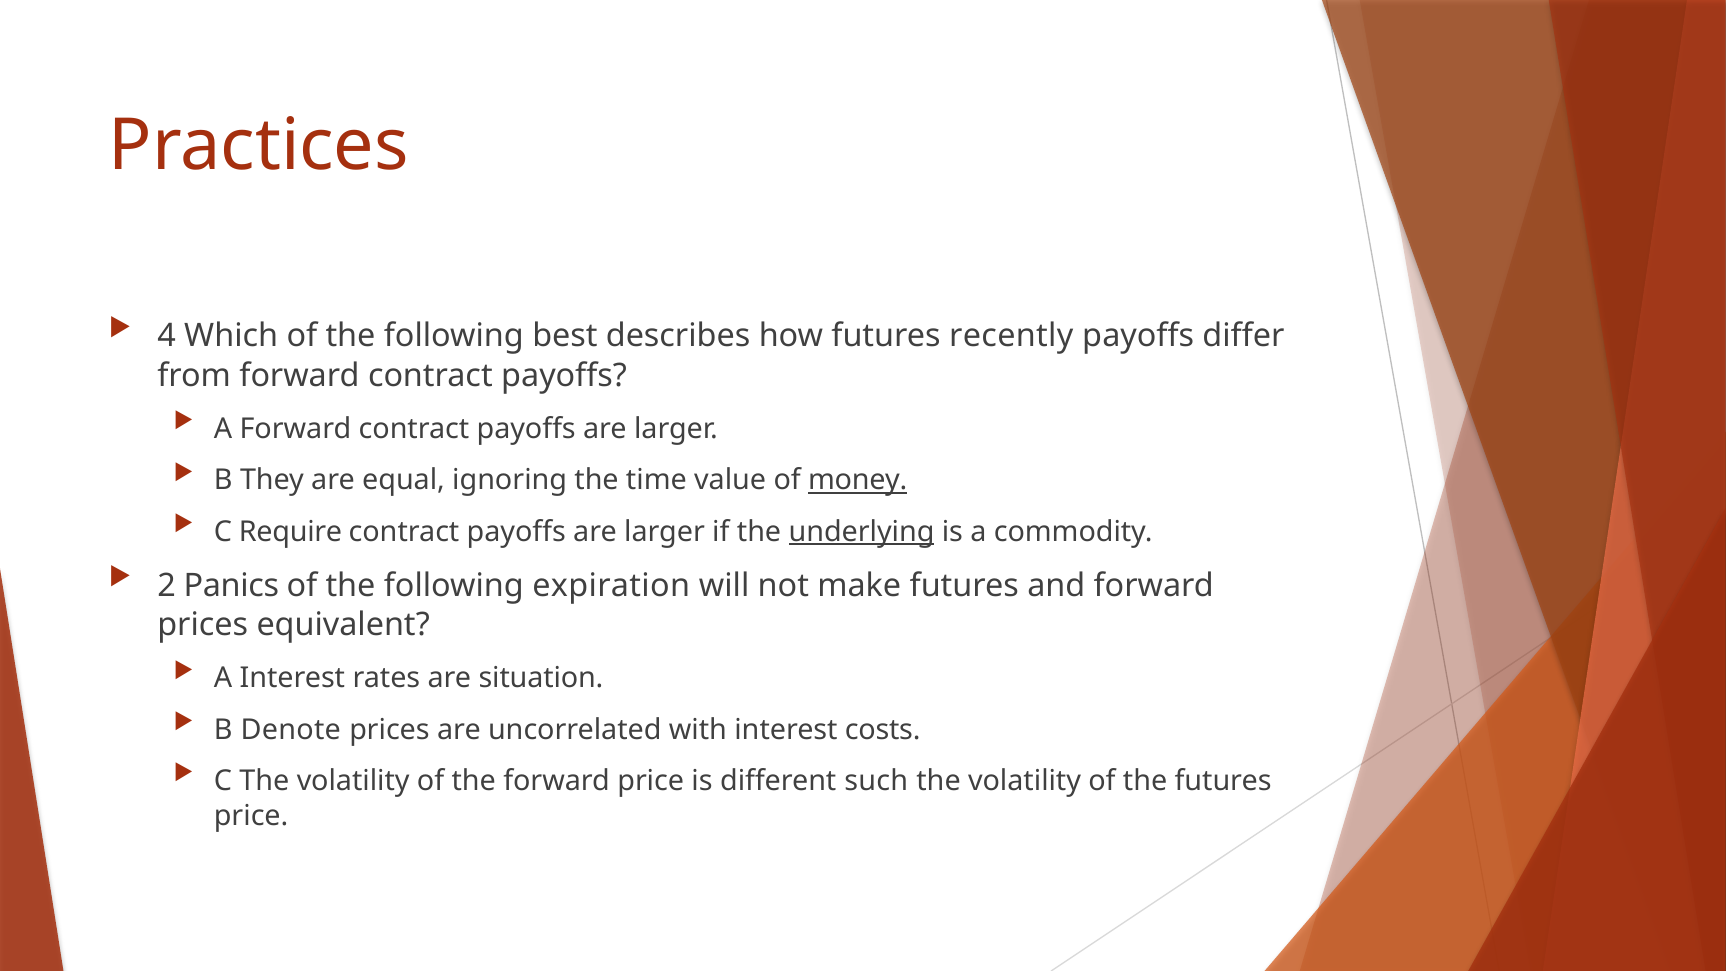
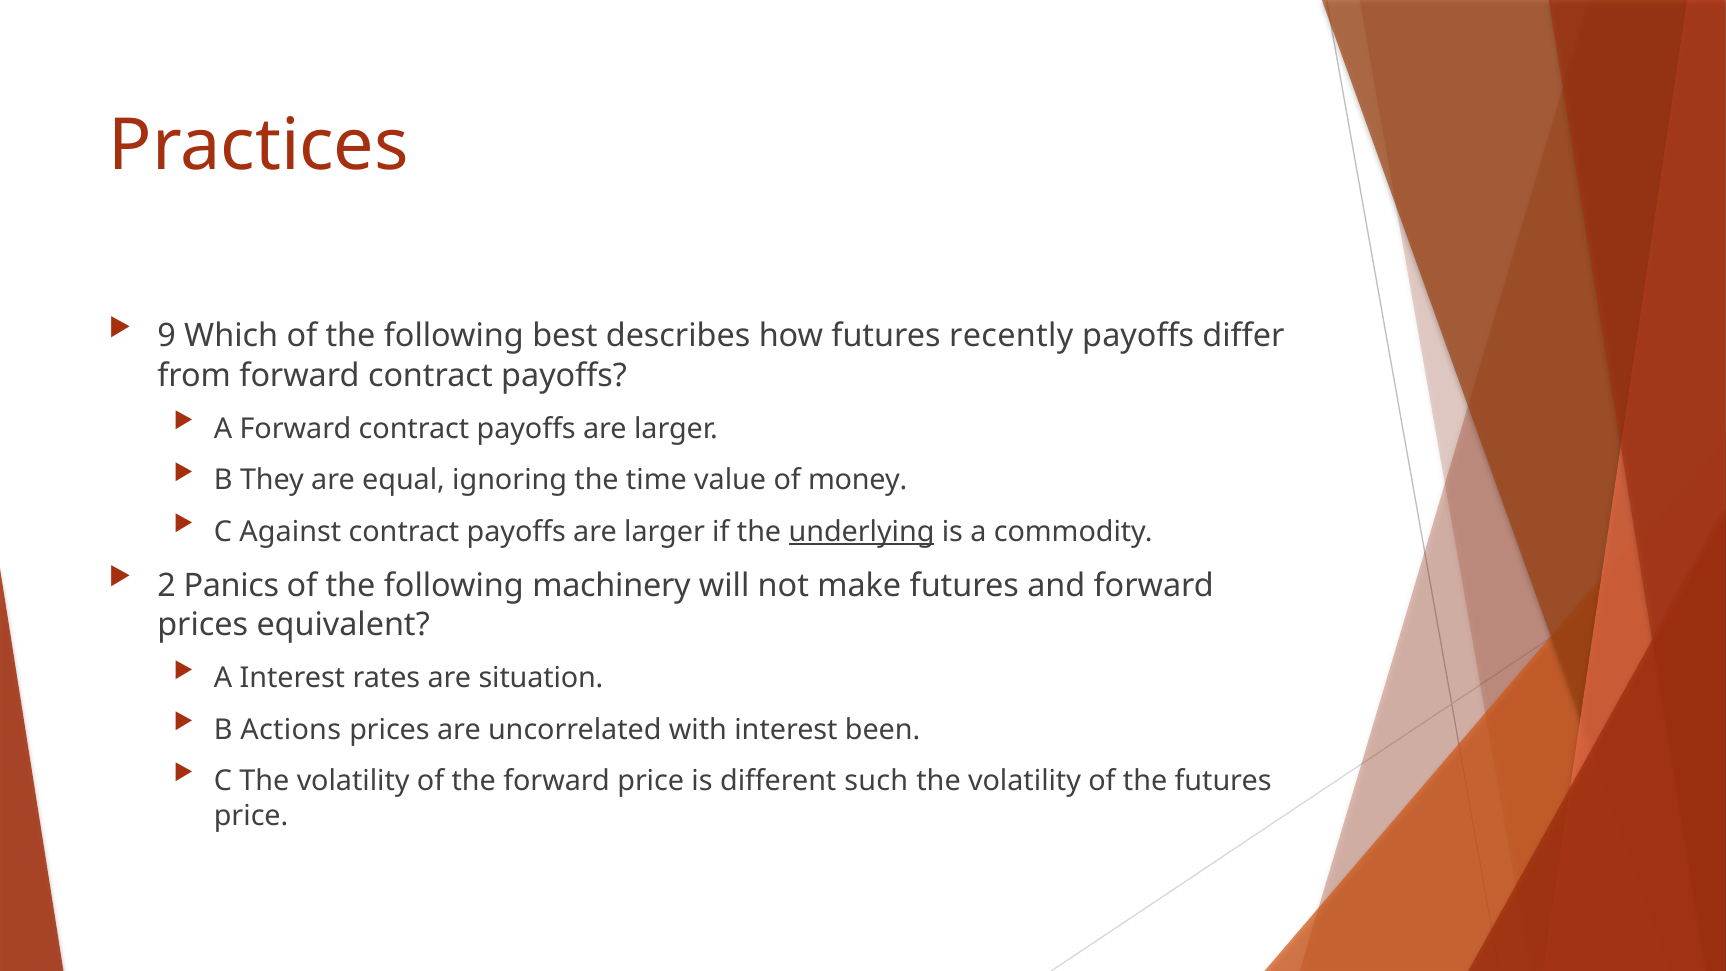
4: 4 -> 9
money underline: present -> none
Require: Require -> Against
expiration: expiration -> machinery
Denote: Denote -> Actions
costs: costs -> been
